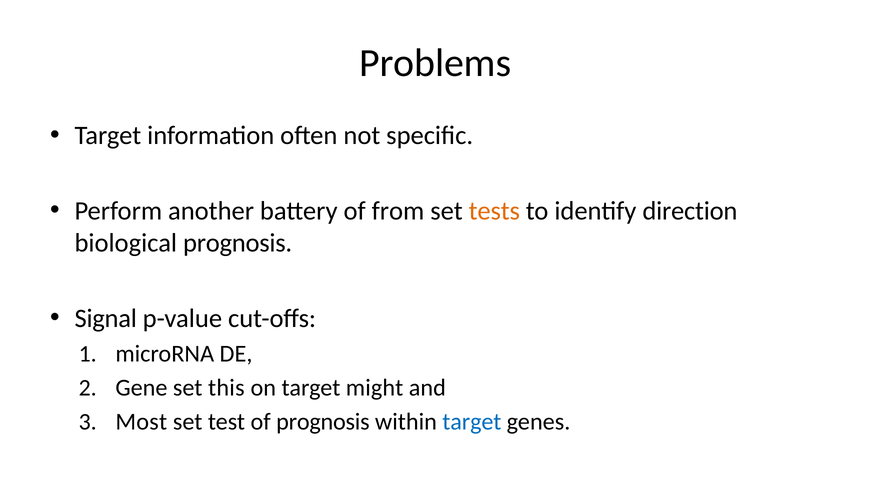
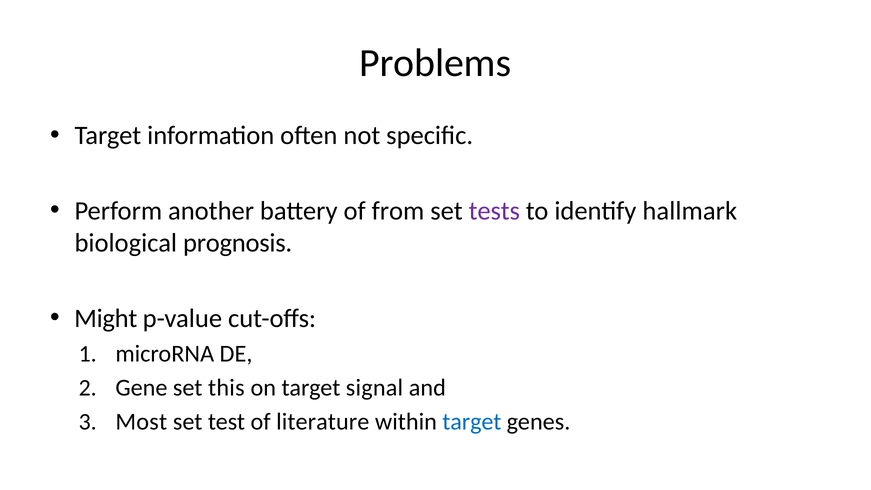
tests colour: orange -> purple
direction: direction -> hallmark
Signal: Signal -> Might
might: might -> signal
of prognosis: prognosis -> literature
